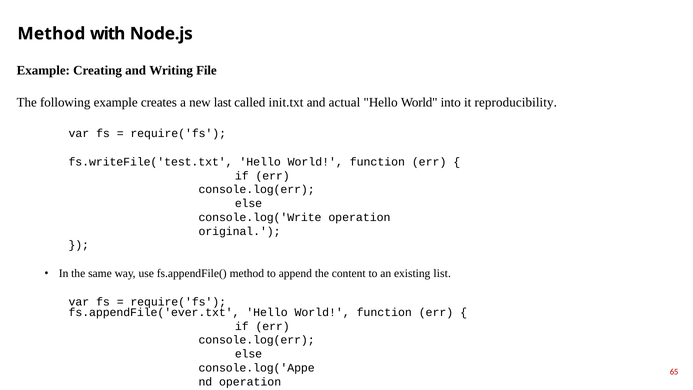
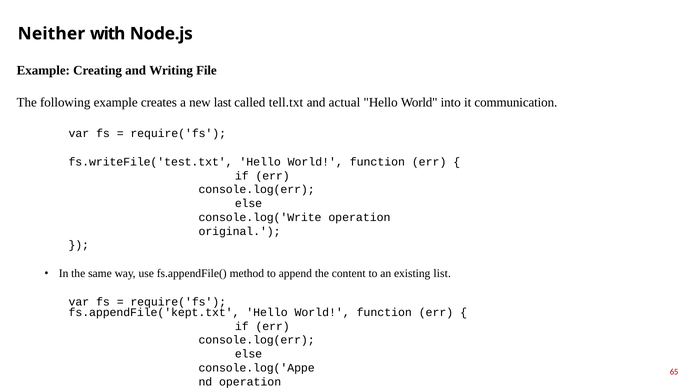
Method at (51, 34): Method -> Neither
init.txt: init.txt -> tell.txt
reproducibility: reproducibility -> communication
fs.appendFile('ever.txt: fs.appendFile('ever.txt -> fs.appendFile('kept.txt
